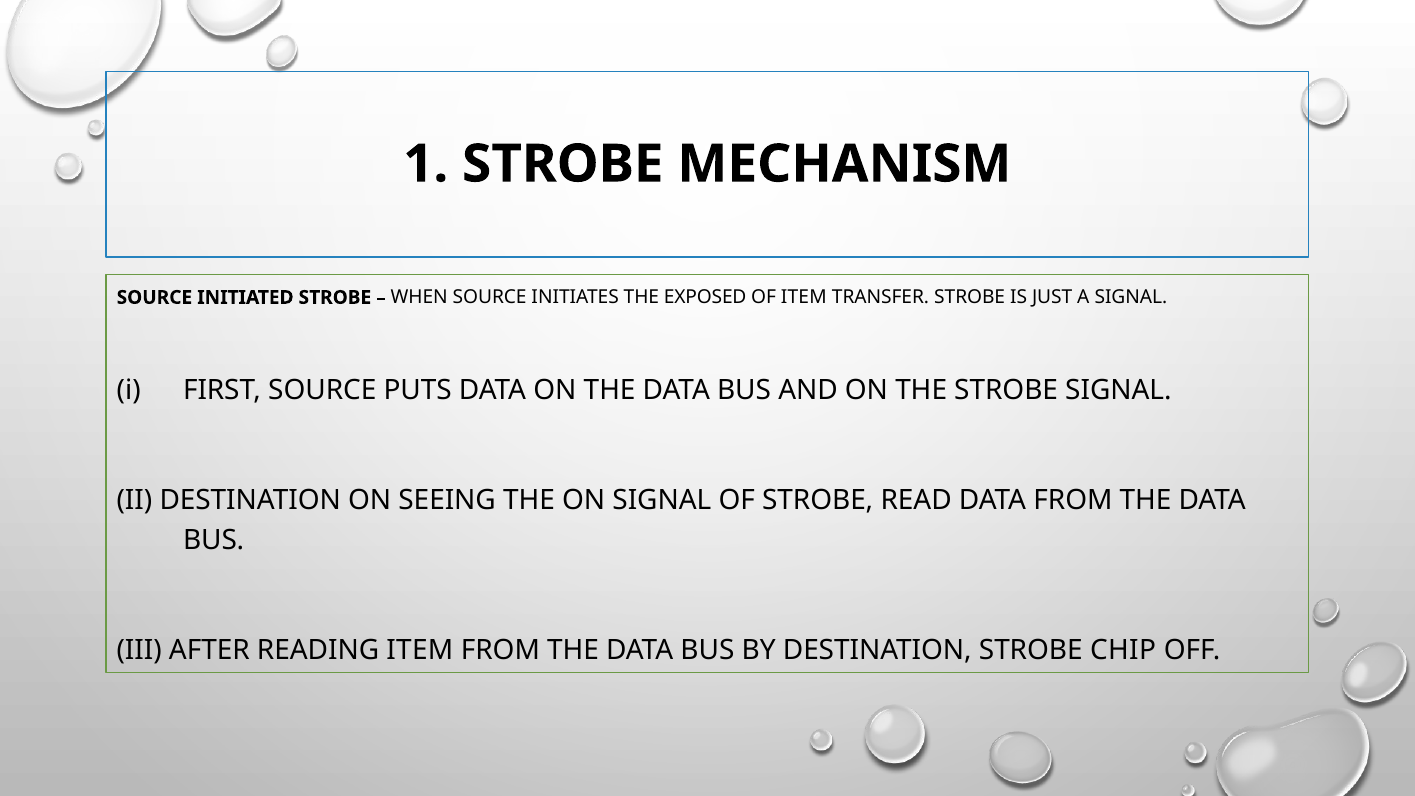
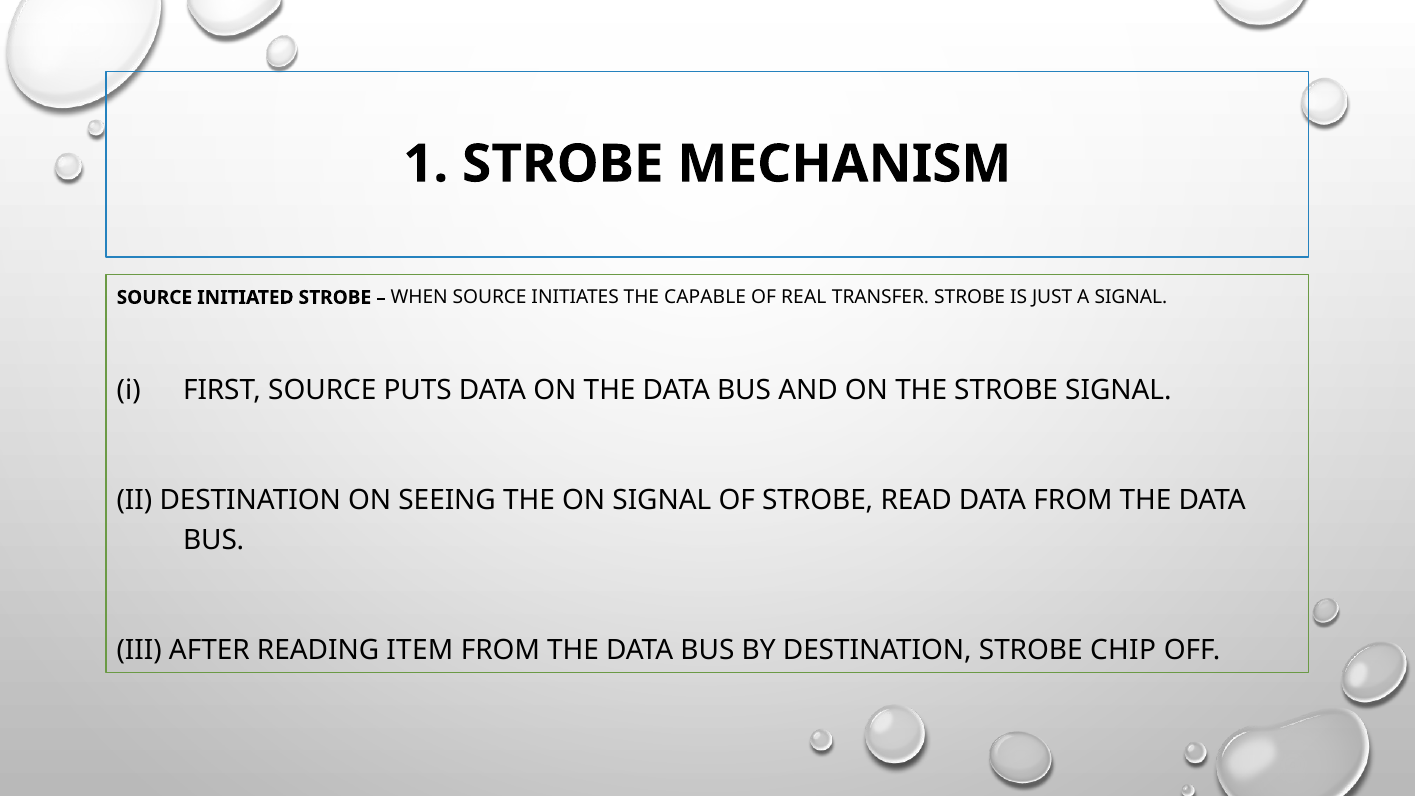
EXPOSED: EXPOSED -> CAPABLE
OF ITEM: ITEM -> REAL
